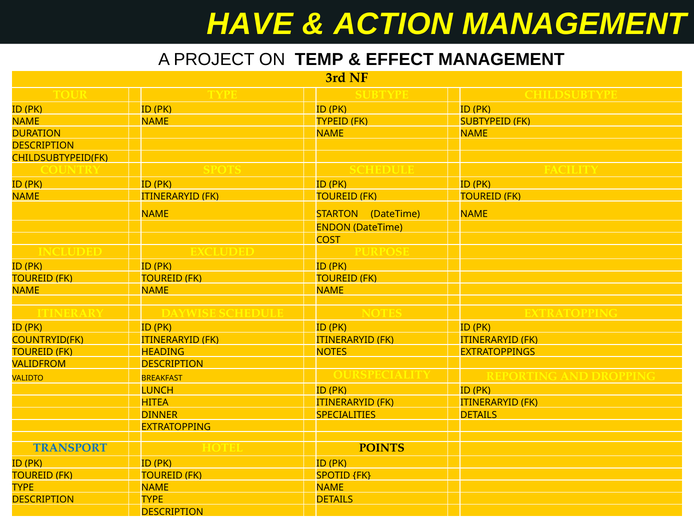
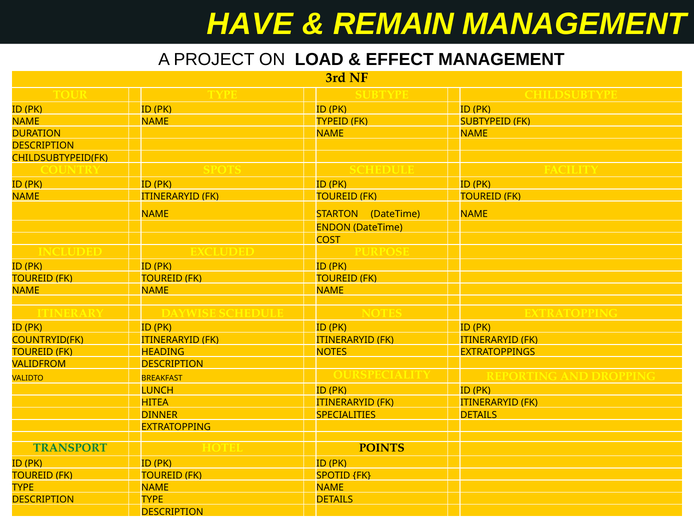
ACTION: ACTION -> REMAIN
TEMP: TEMP -> LOAD
TRANSPORT colour: blue -> green
